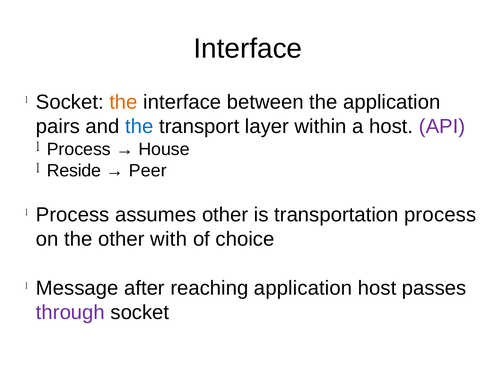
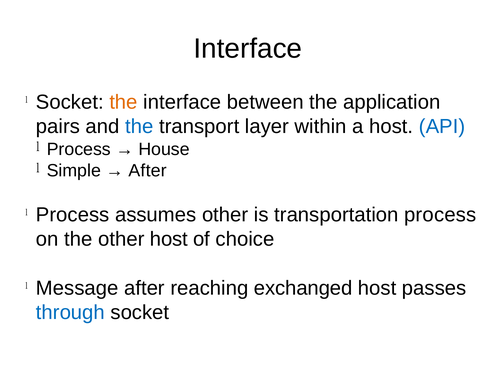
API colour: purple -> blue
Reside: Reside -> Simple
Peer at (148, 170): Peer -> After
other with: with -> host
reaching application: application -> exchanged
through colour: purple -> blue
